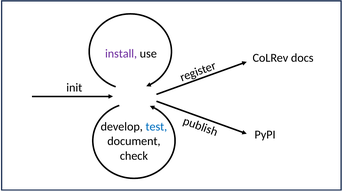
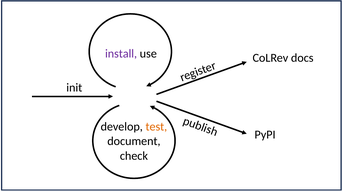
test colour: blue -> orange
